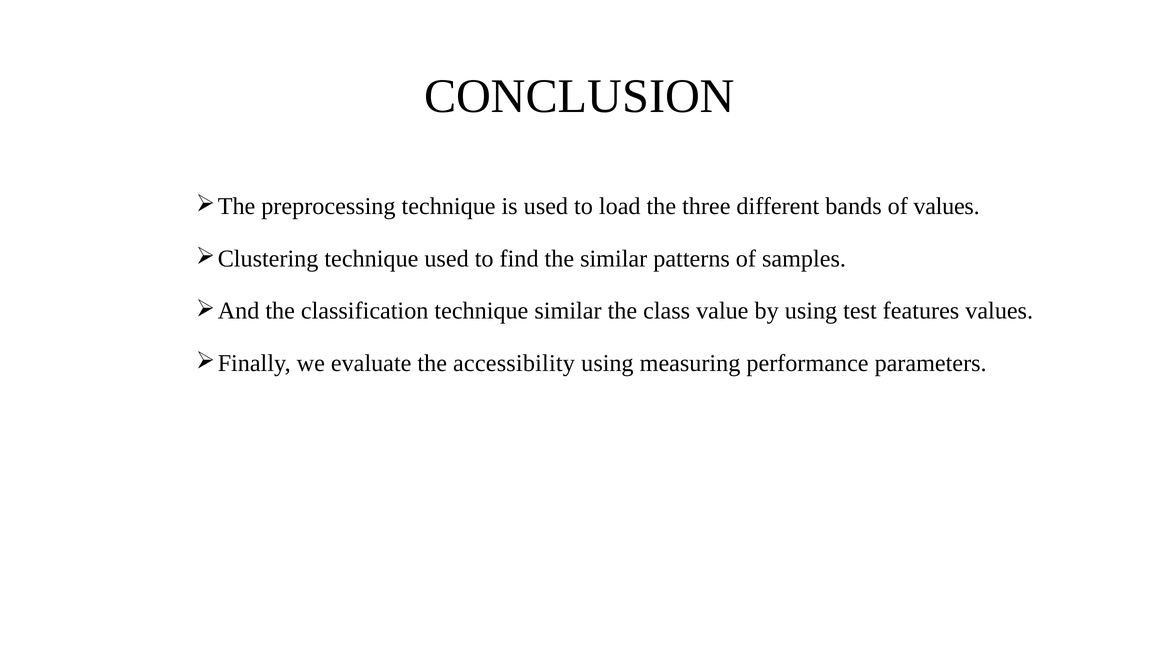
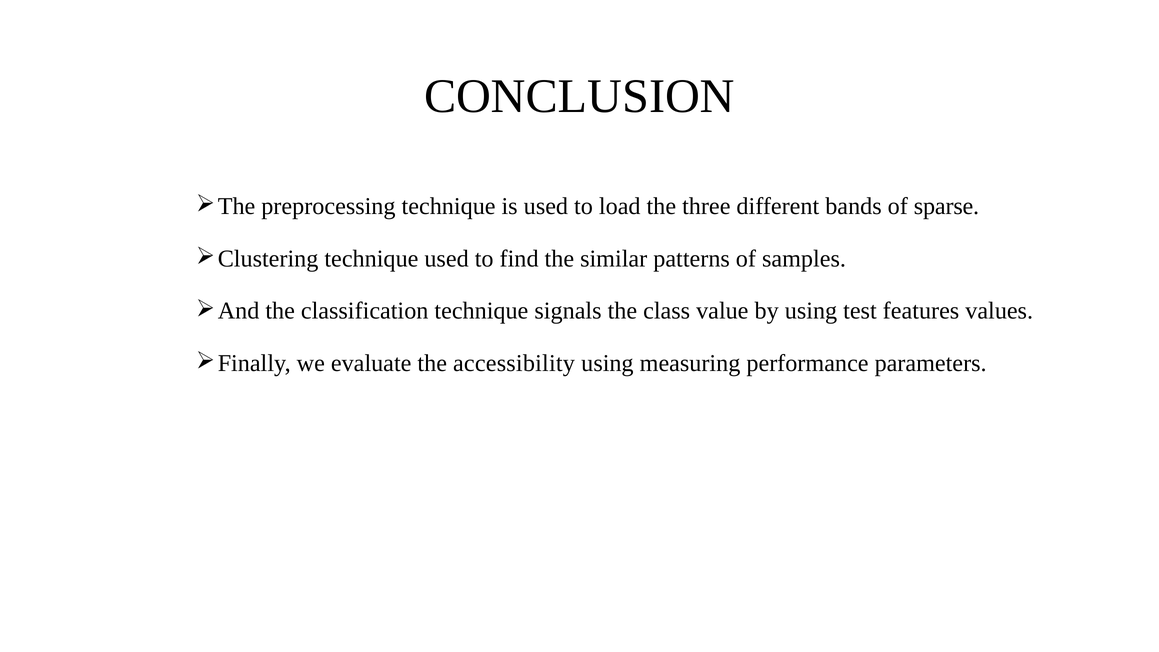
of values: values -> sparse
technique similar: similar -> signals
